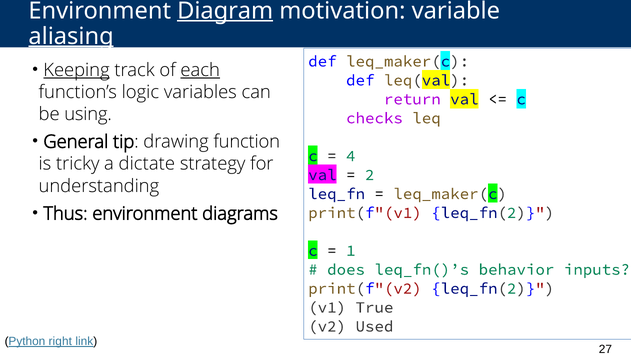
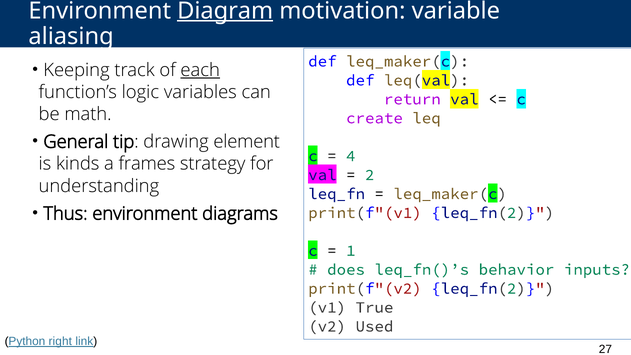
aliasing underline: present -> none
Keeping underline: present -> none
using: using -> math
checks: checks -> create
function: function -> element
tricky: tricky -> kinds
dictate: dictate -> frames
